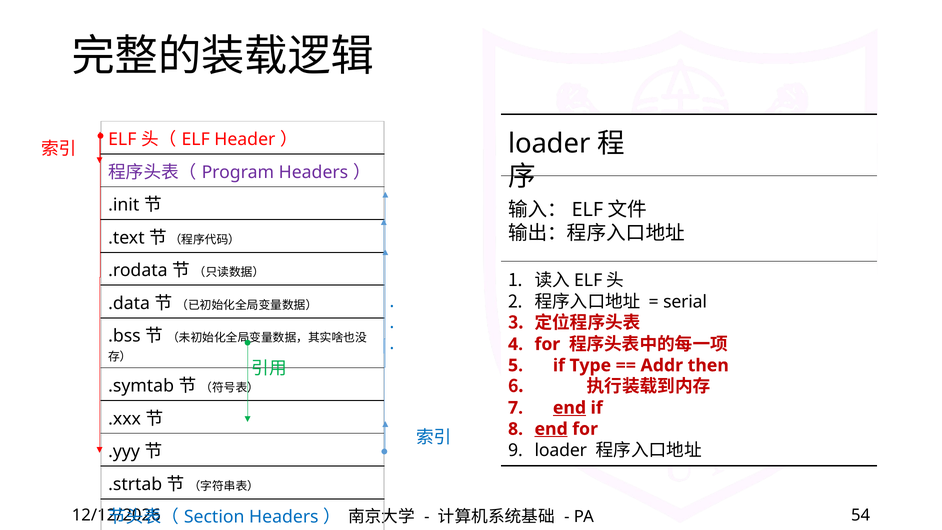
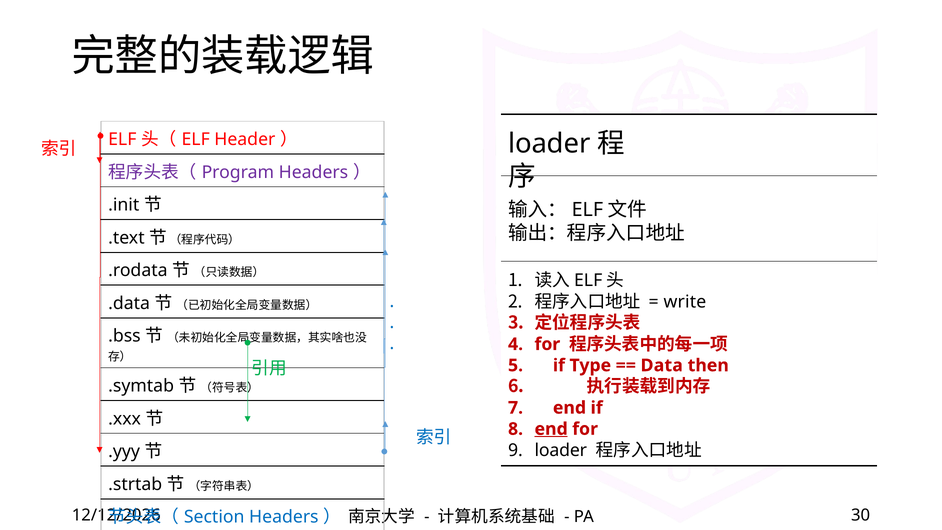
serial: serial -> write
Addr: Addr -> Data
end at (569, 408) underline: present -> none
54: 54 -> 30
